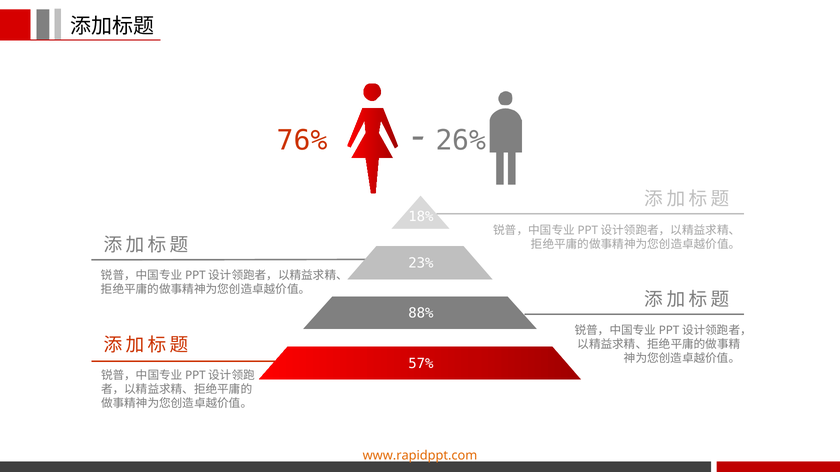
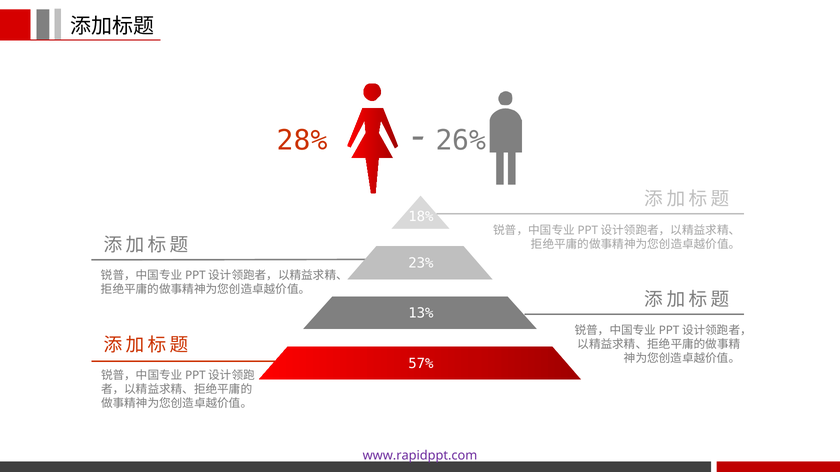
76%: 76% -> 28%
88%: 88% -> 13%
www.rapidppt.com colour: orange -> purple
